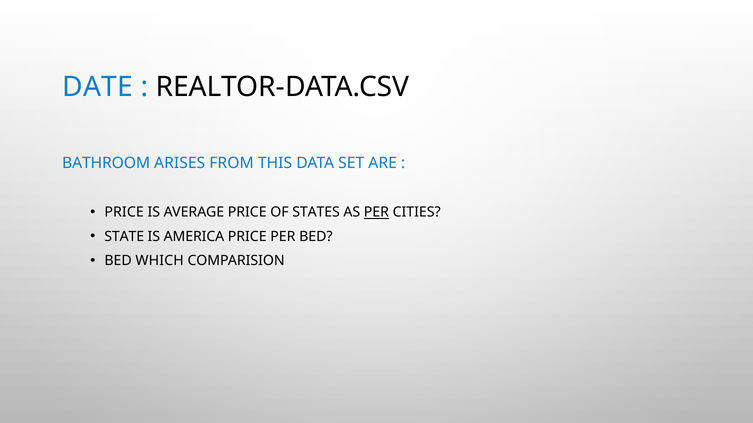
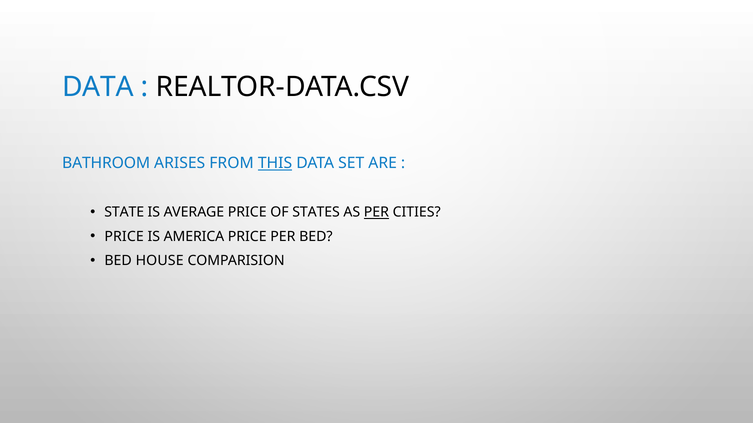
DATE at (98, 87): DATE -> DATA
THIS underline: none -> present
PRICE at (124, 213): PRICE -> STATE
STATE at (124, 237): STATE -> PRICE
WHICH: WHICH -> HOUSE
